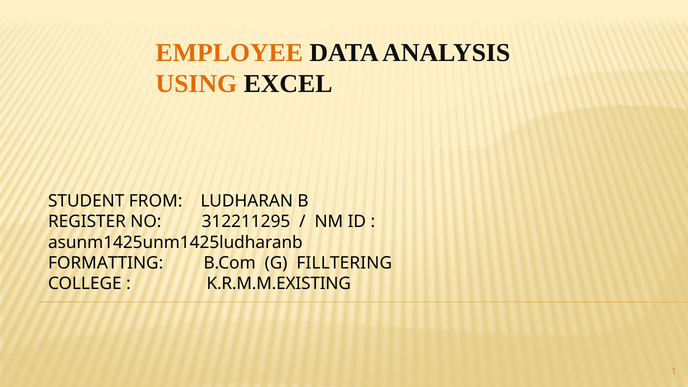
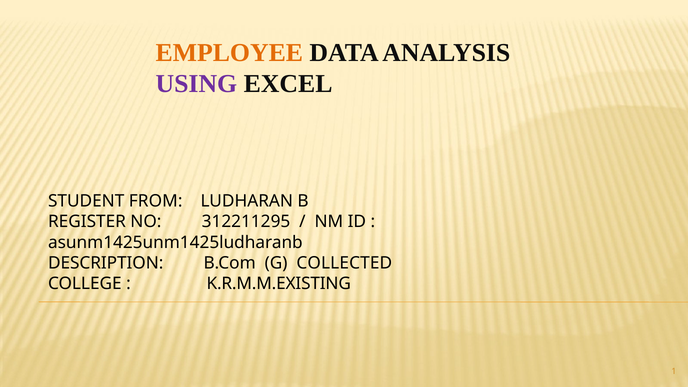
USING colour: orange -> purple
FORMATTING: FORMATTING -> DESCRIPTION
FILLTERING: FILLTERING -> COLLECTED
